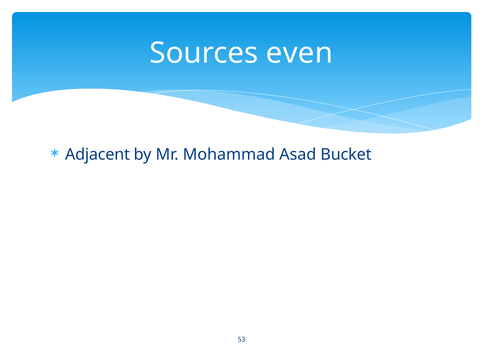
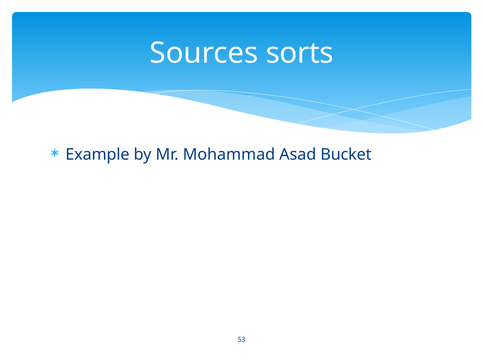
even: even -> sorts
Adjacent: Adjacent -> Example
